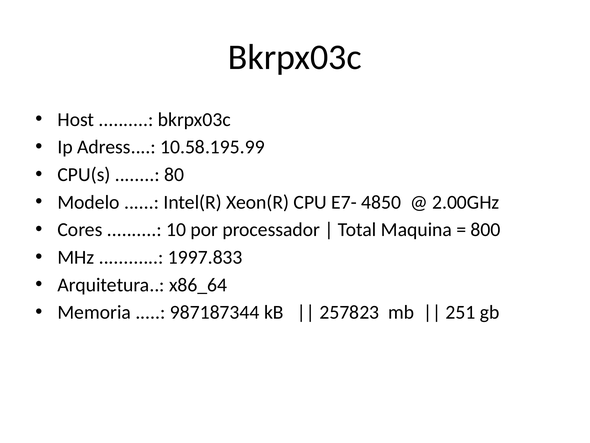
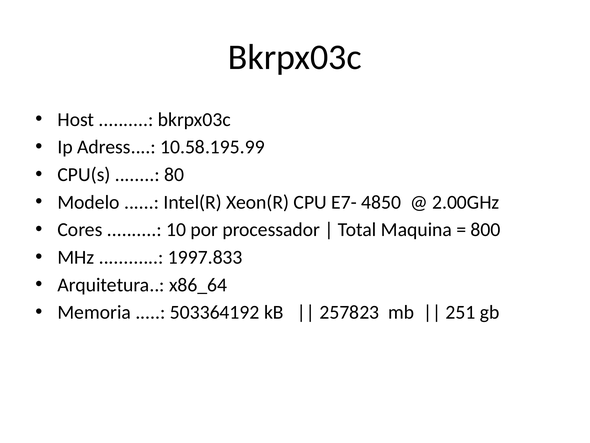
987187344: 987187344 -> 503364192
